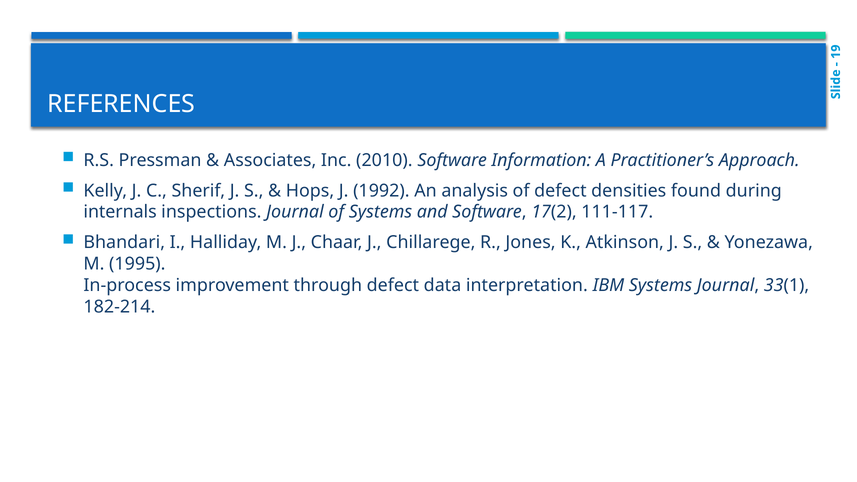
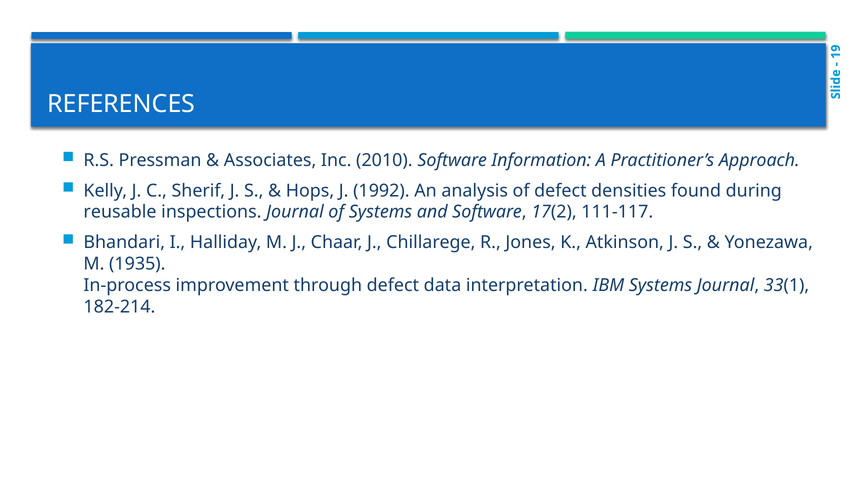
internals: internals -> reusable
1995: 1995 -> 1935
